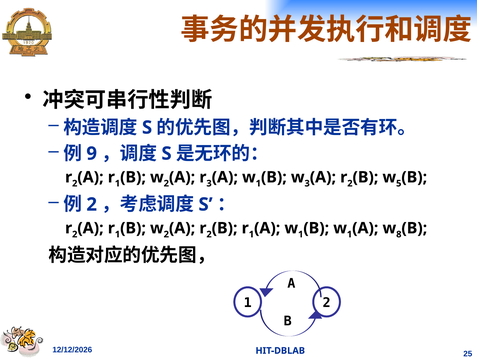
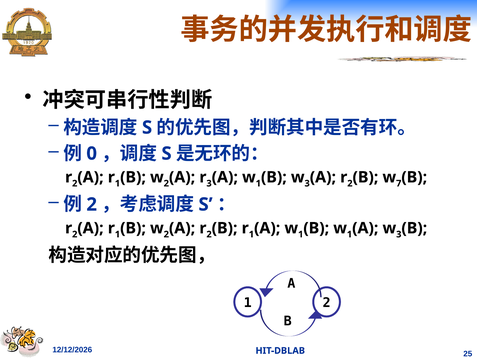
9: 9 -> 0
5: 5 -> 7
8 at (399, 234): 8 -> 3
